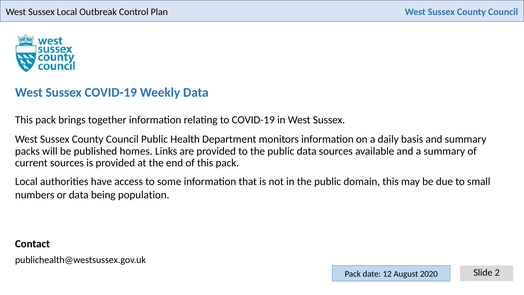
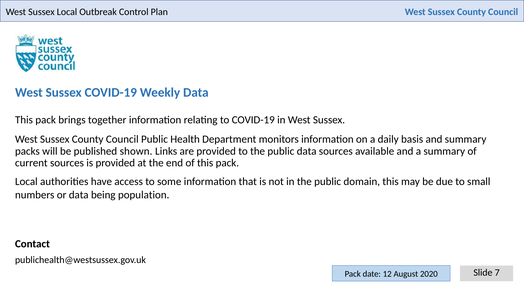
homes: homes -> shown
2: 2 -> 7
